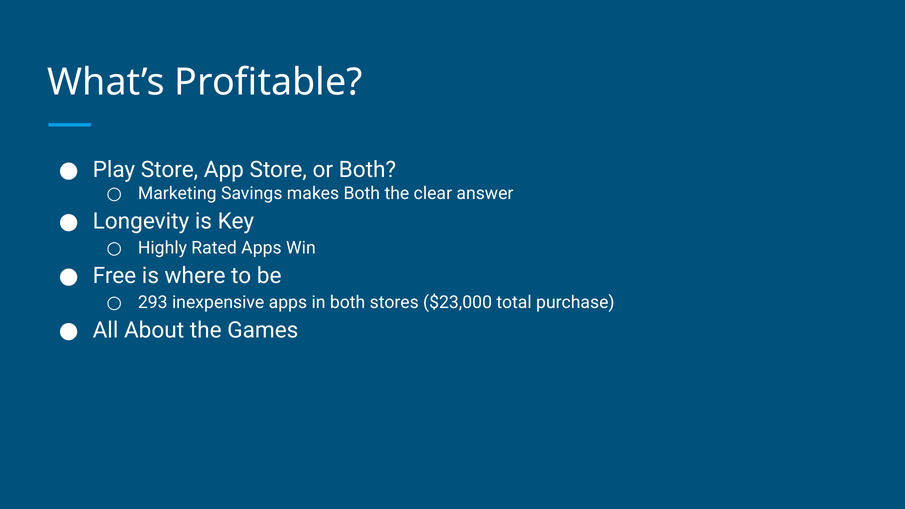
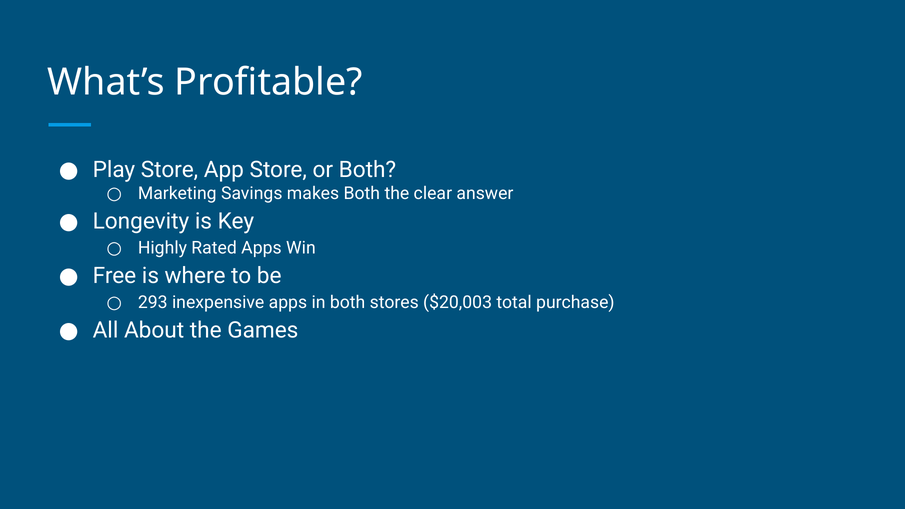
$23,000: $23,000 -> $20,003
